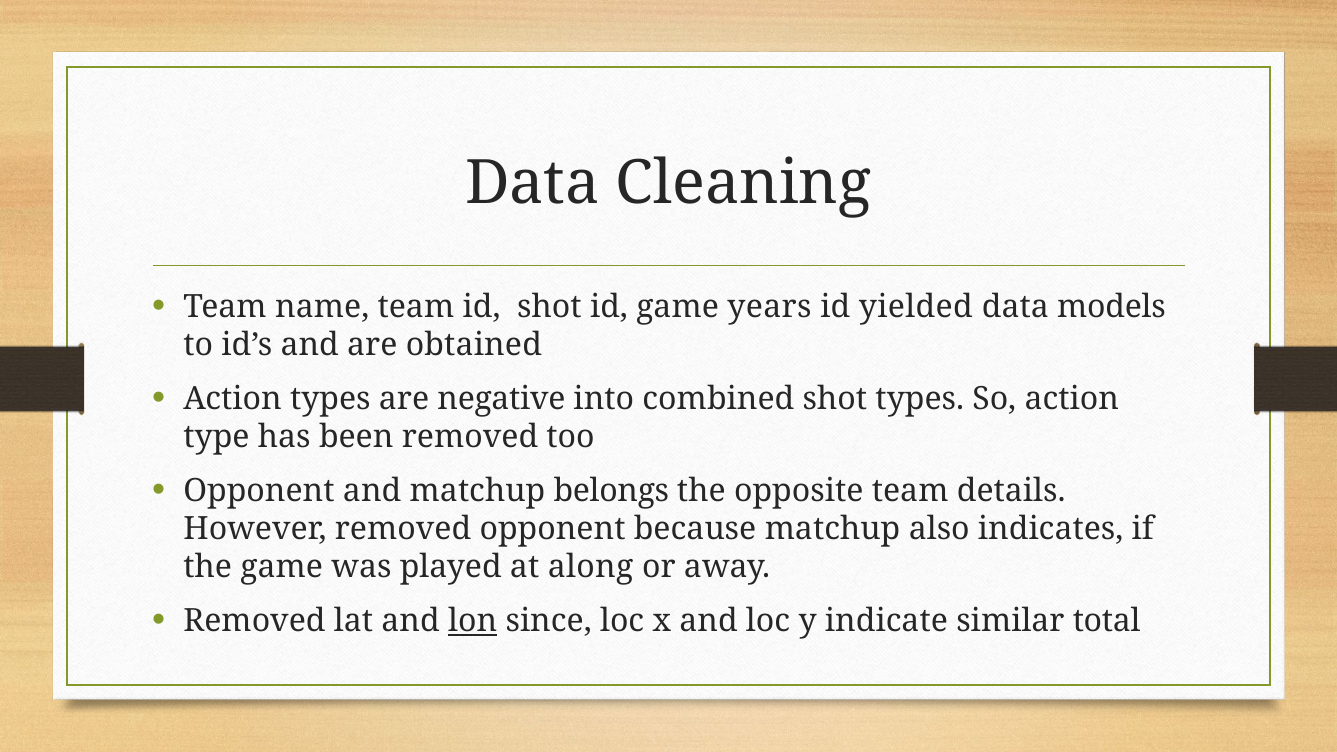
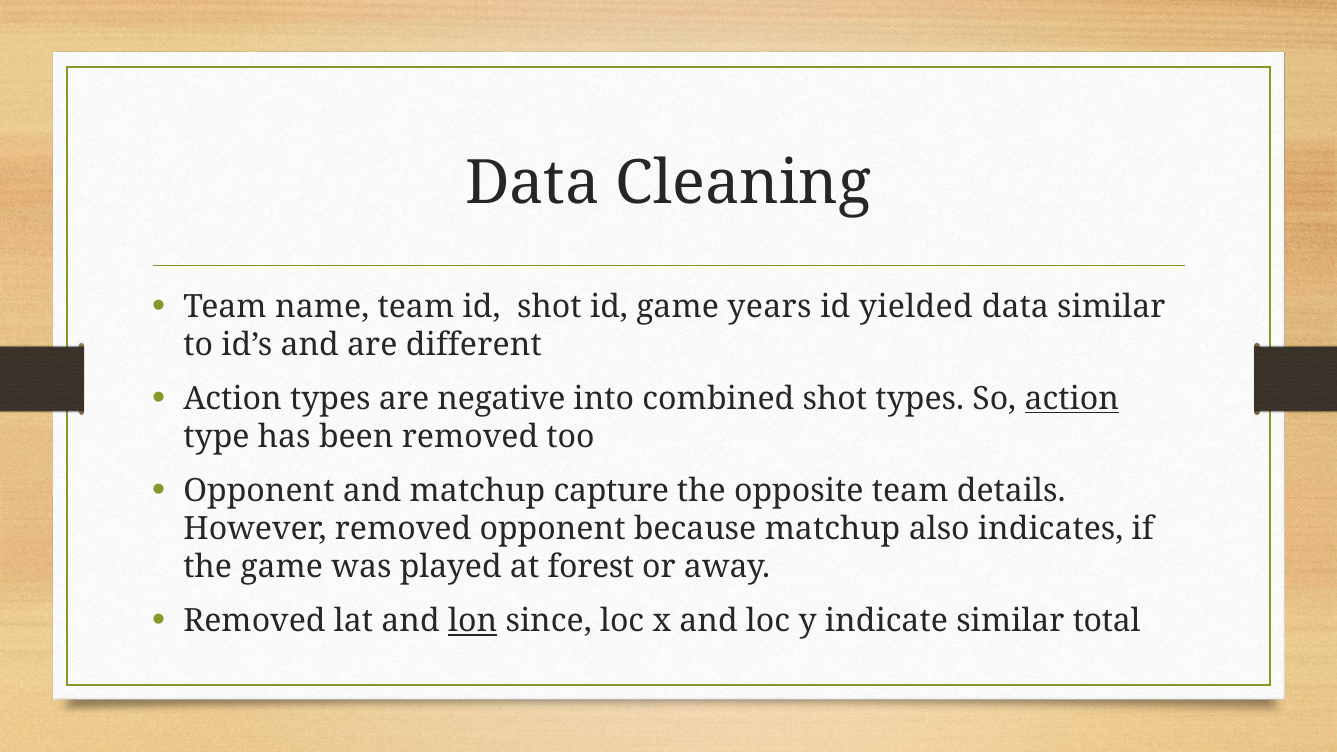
data models: models -> similar
obtained: obtained -> different
action at (1072, 399) underline: none -> present
belongs: belongs -> capture
along: along -> forest
